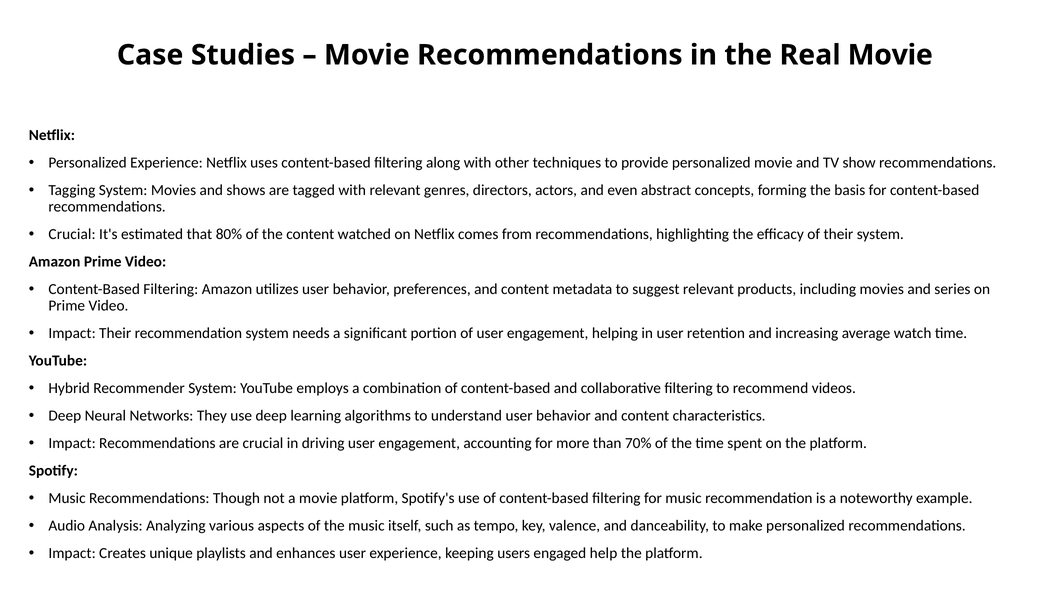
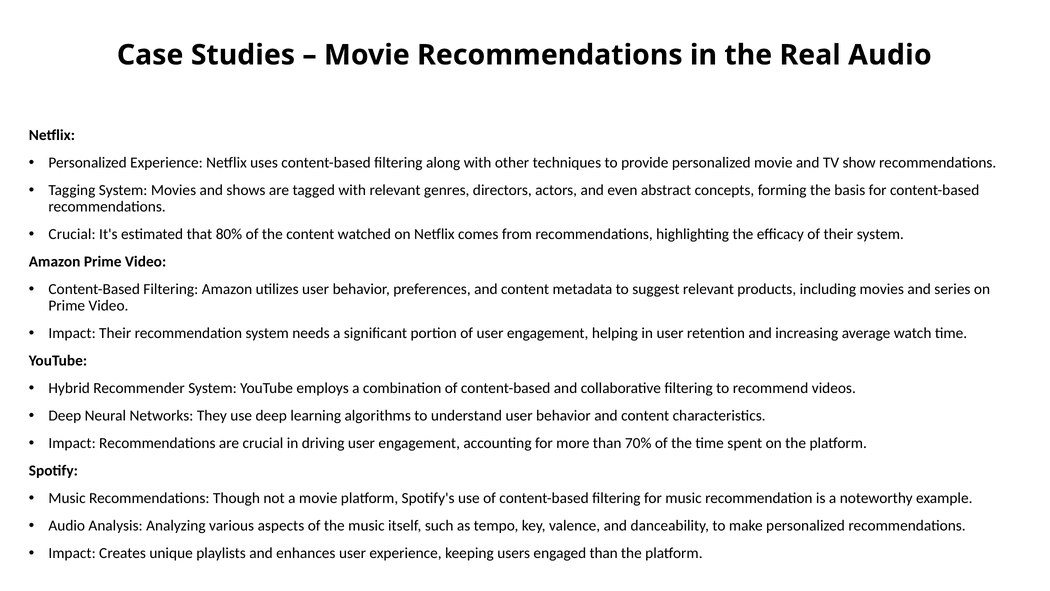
Real Movie: Movie -> Audio
engaged help: help -> than
